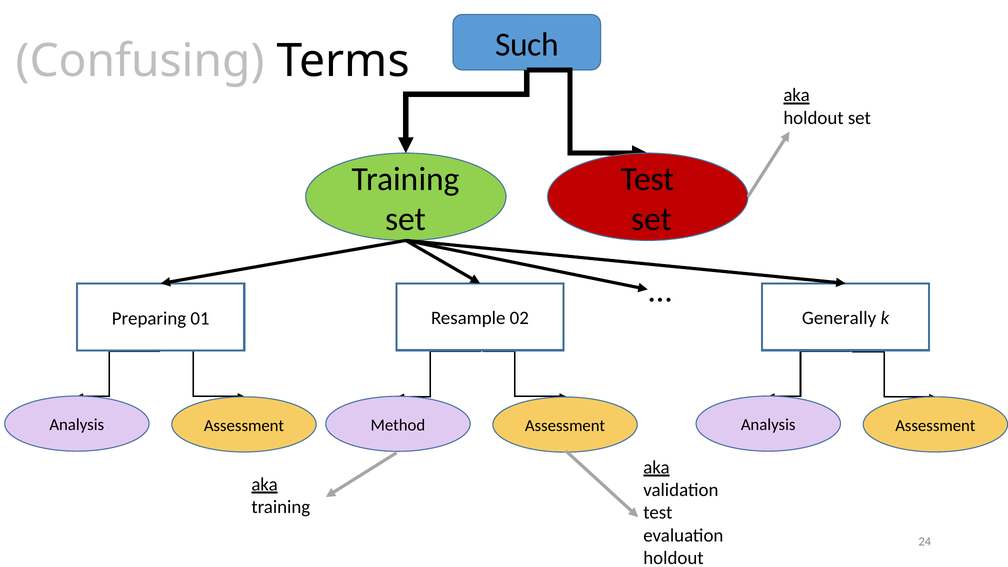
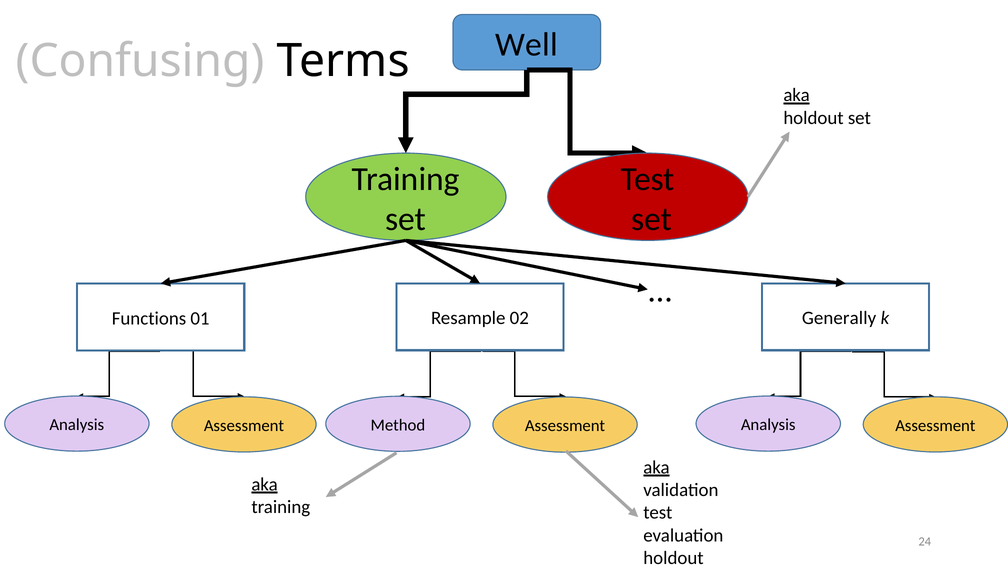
Such: Such -> Well
Preparing: Preparing -> Functions
